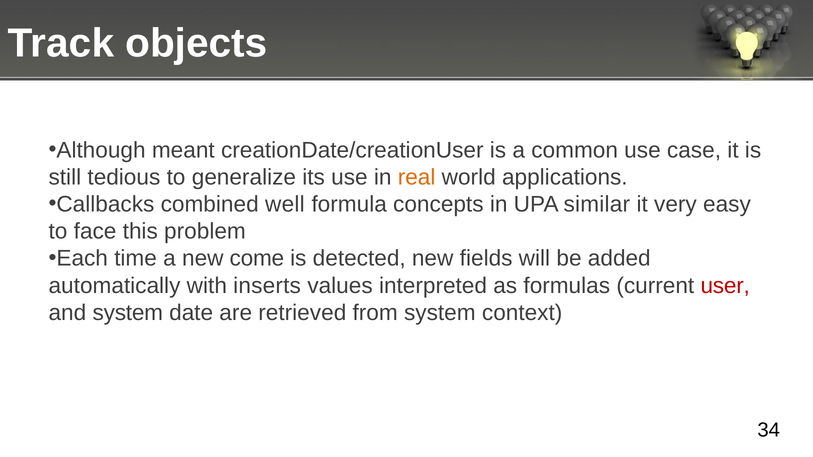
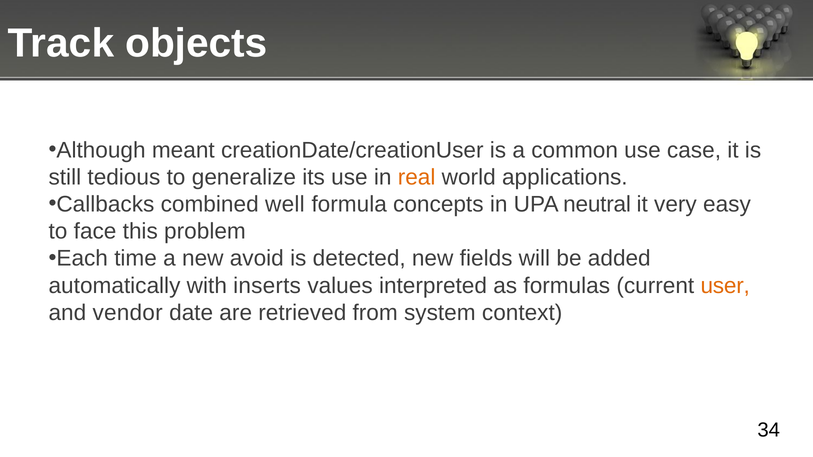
similar: similar -> neutral
come: come -> avoid
user colour: red -> orange
and system: system -> vendor
